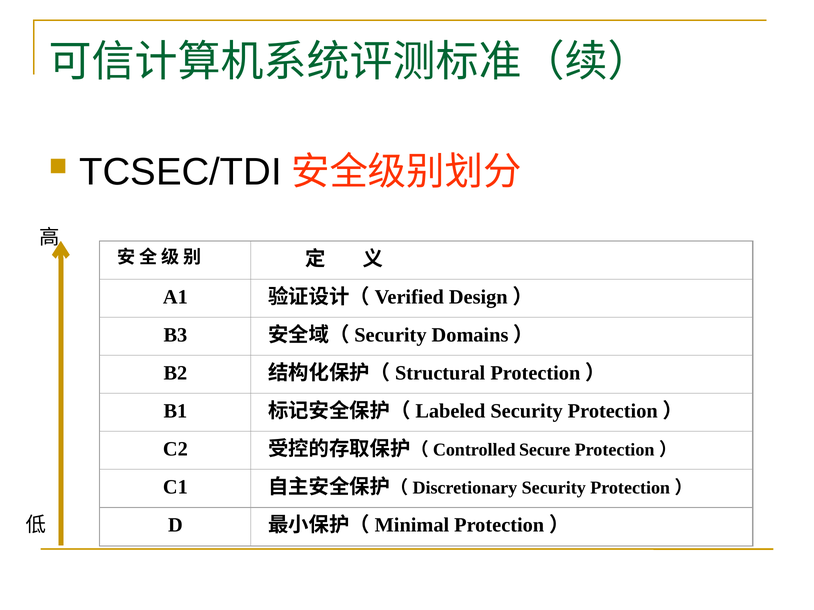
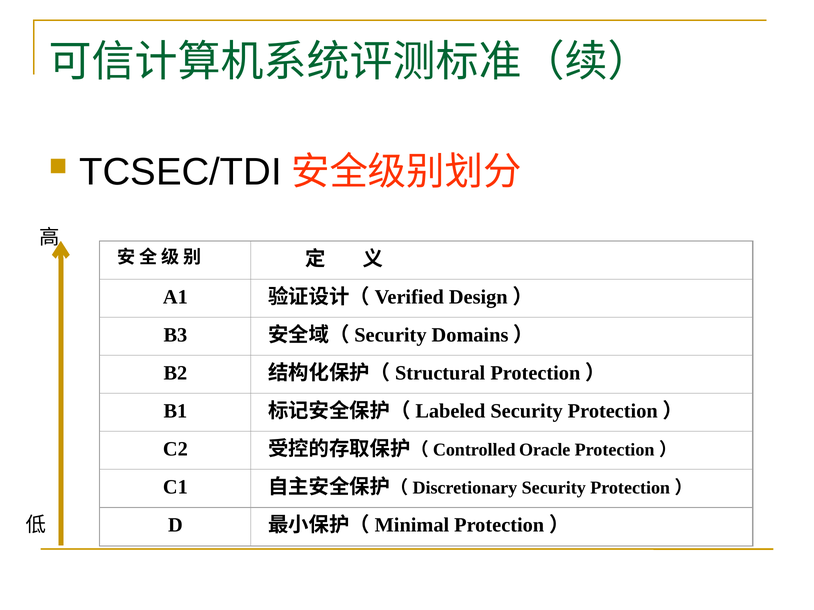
Secure: Secure -> Oracle
